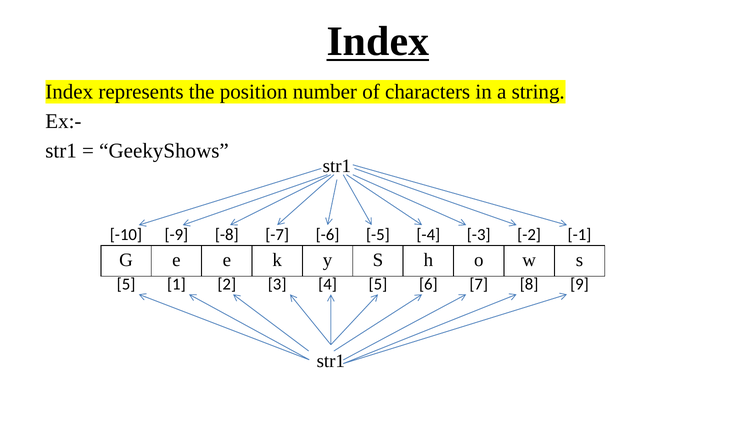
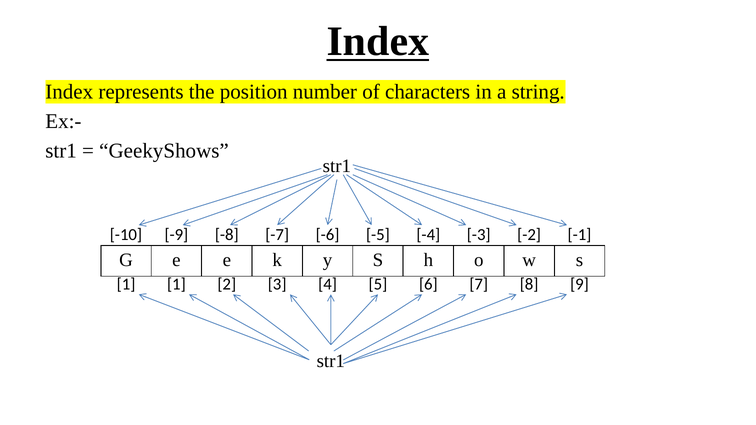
5 at (126, 284): 5 -> 1
